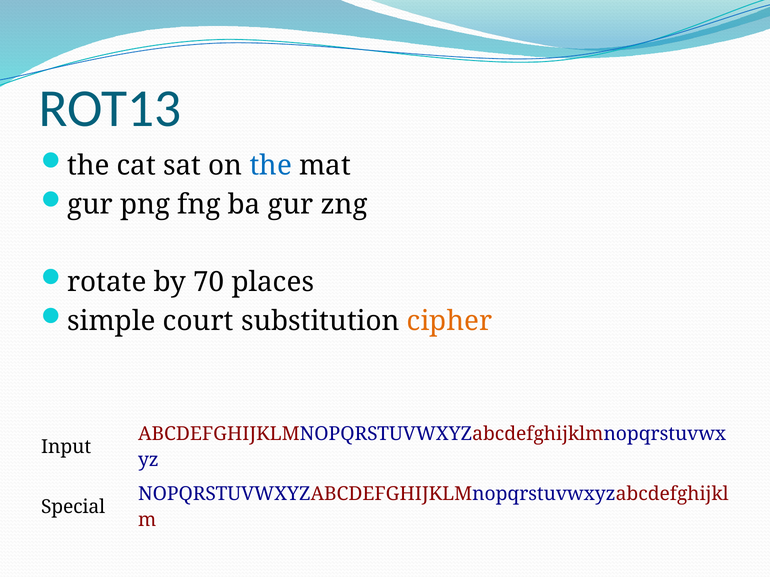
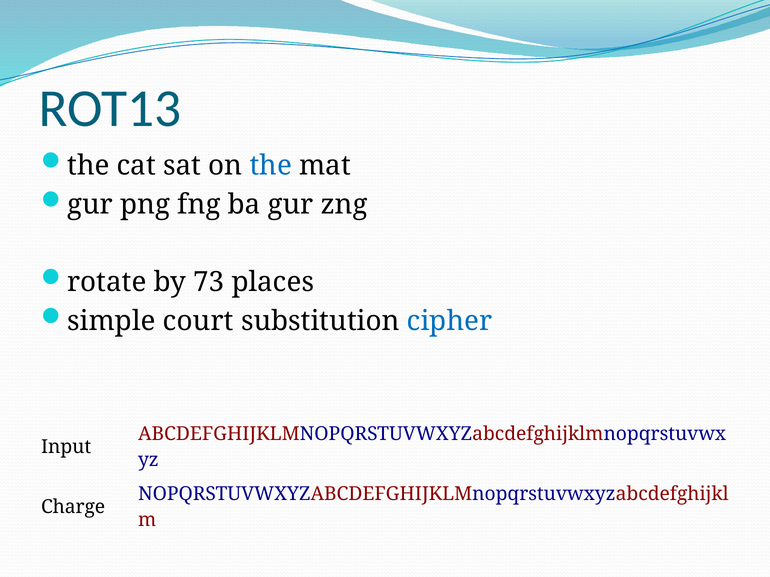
70: 70 -> 73
cipher colour: orange -> blue
Special: Special -> Charge
